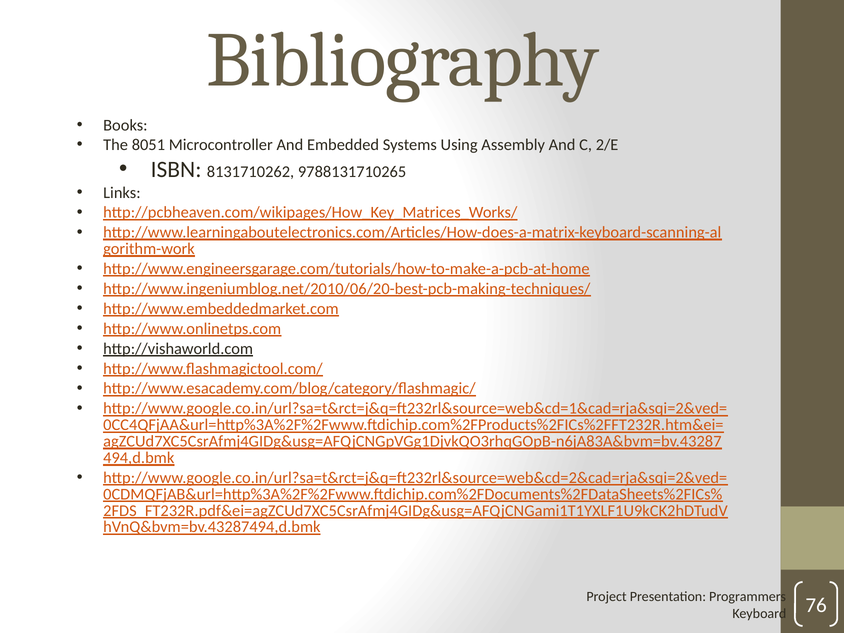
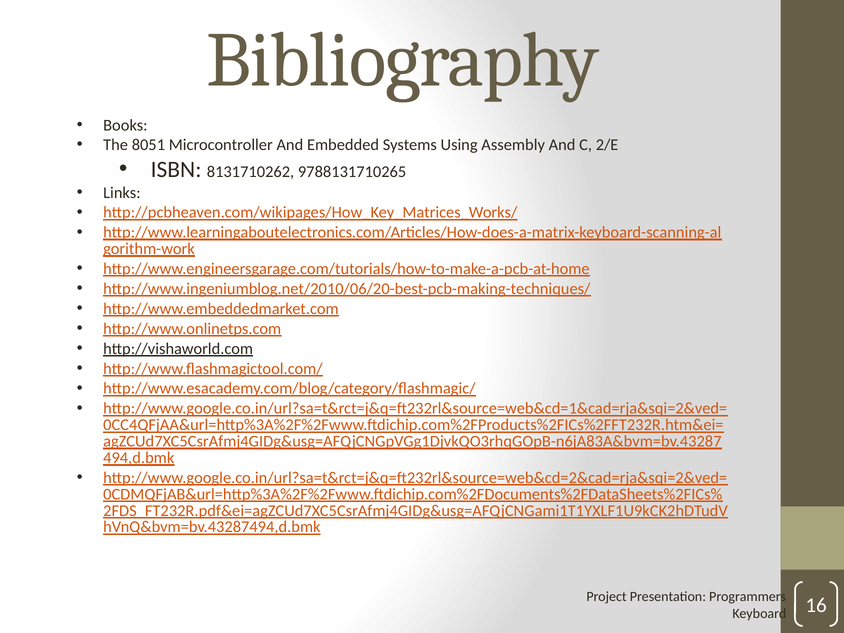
76: 76 -> 16
